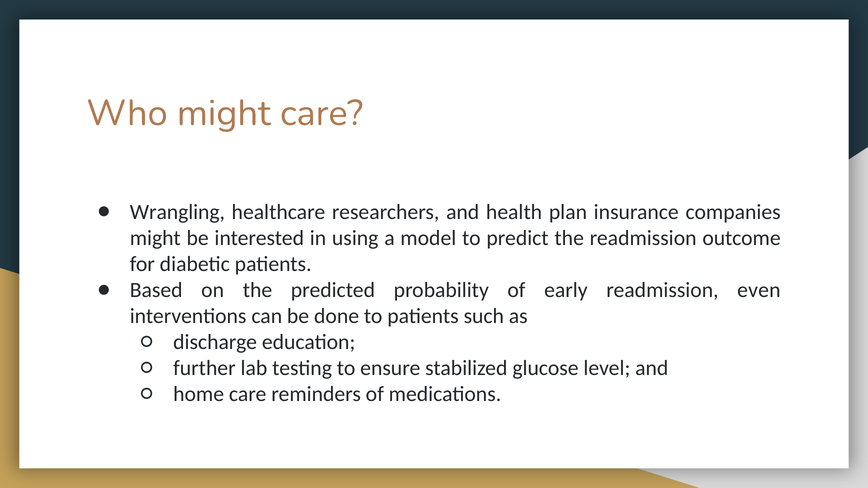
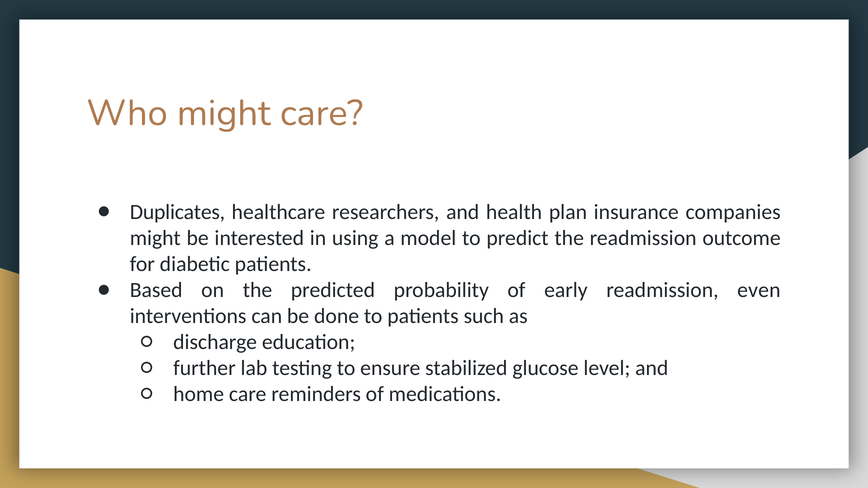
Wrangling: Wrangling -> Duplicates
